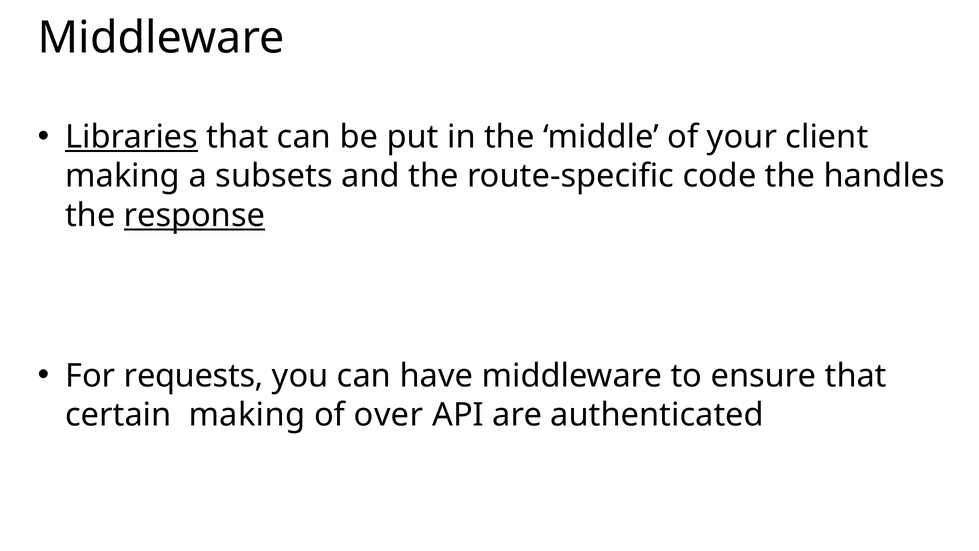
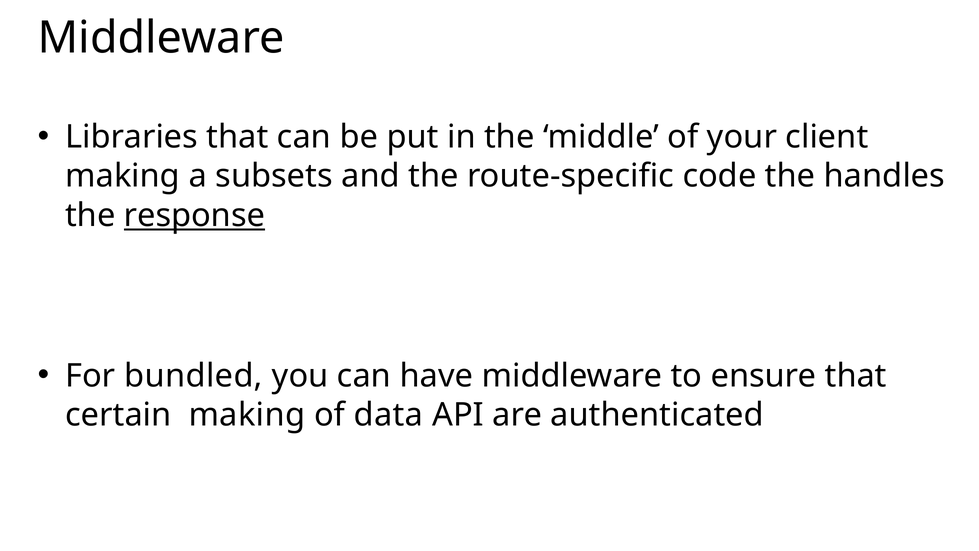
Libraries underline: present -> none
requests: requests -> bundled
over: over -> data
